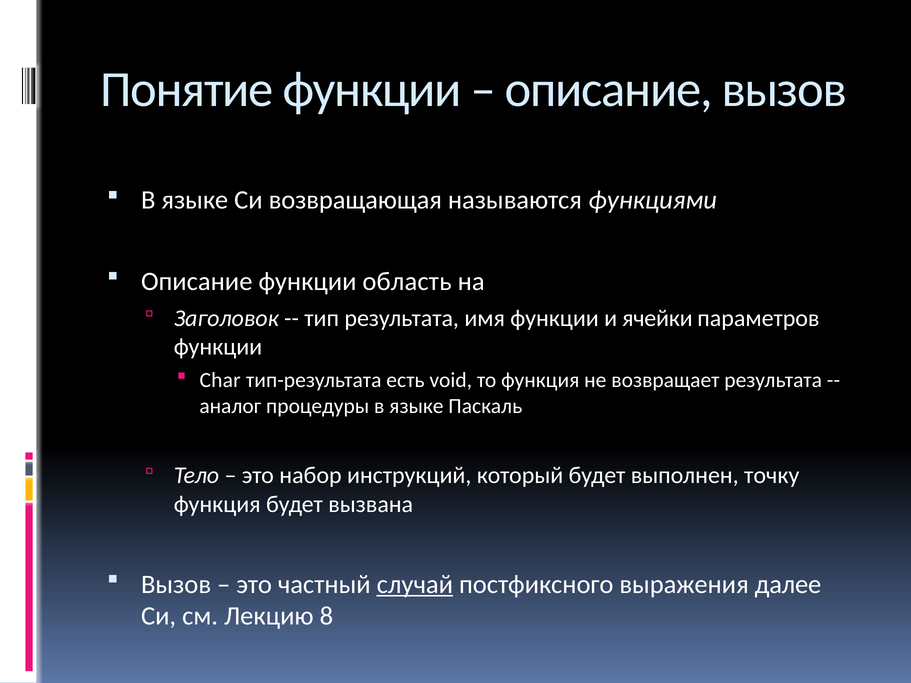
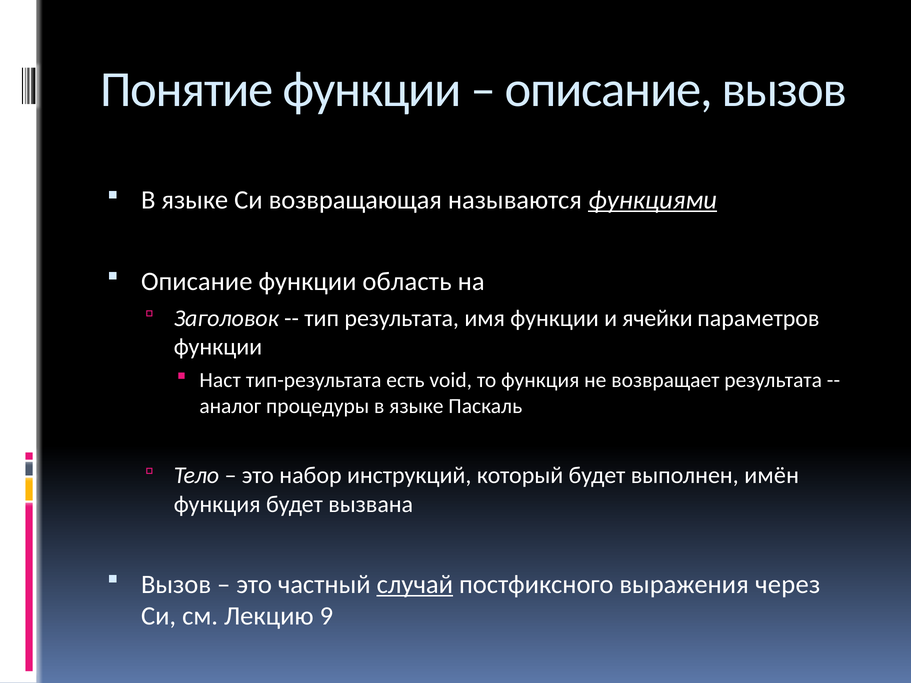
функциями underline: none -> present
Char: Char -> Наст
точку: точку -> имён
далее: далее -> через
8: 8 -> 9
